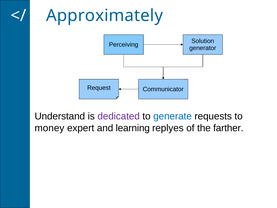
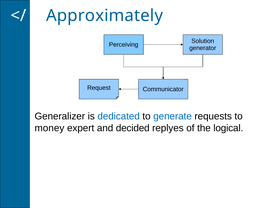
Understand: Understand -> Generalizer
dedicated colour: purple -> blue
learning: learning -> decided
farther: farther -> logical
